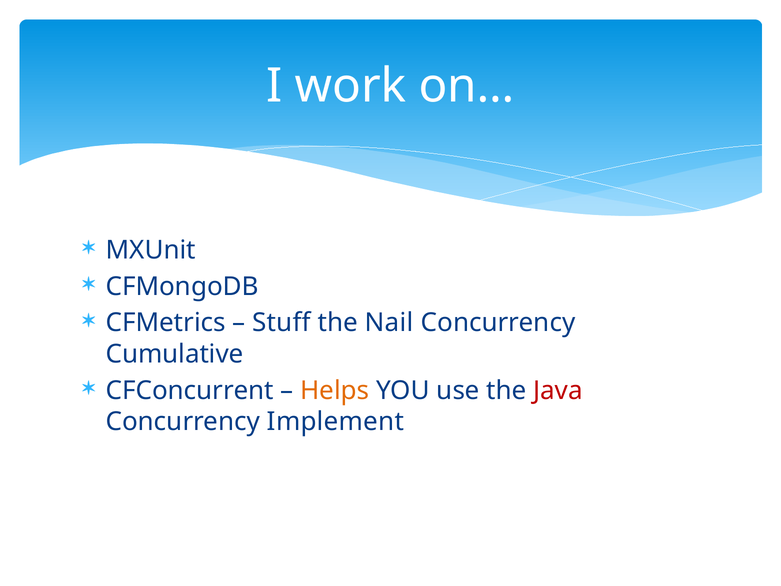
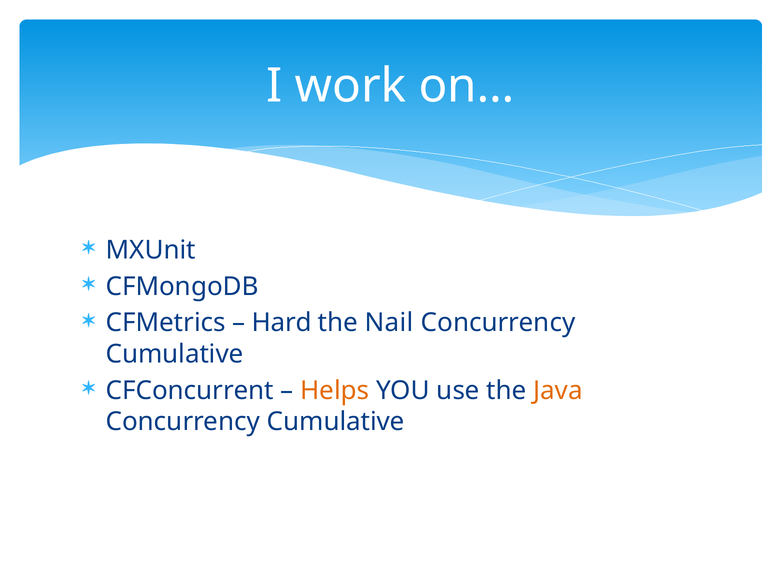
Stuff: Stuff -> Hard
Java colour: red -> orange
Implement at (336, 422): Implement -> Cumulative
